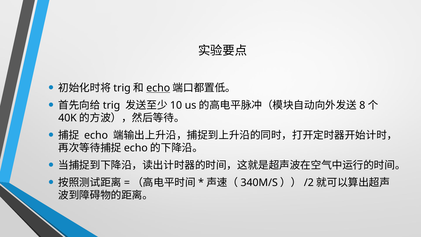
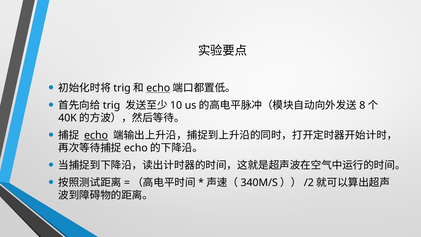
echo at (96, 135) underline: none -> present
